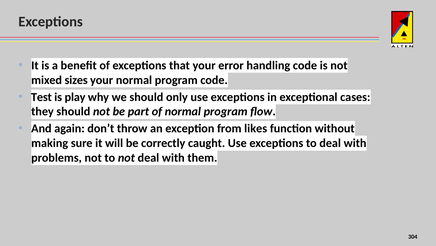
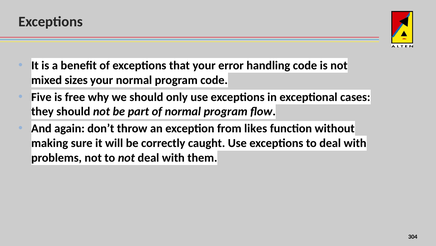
Test: Test -> Five
play: play -> free
